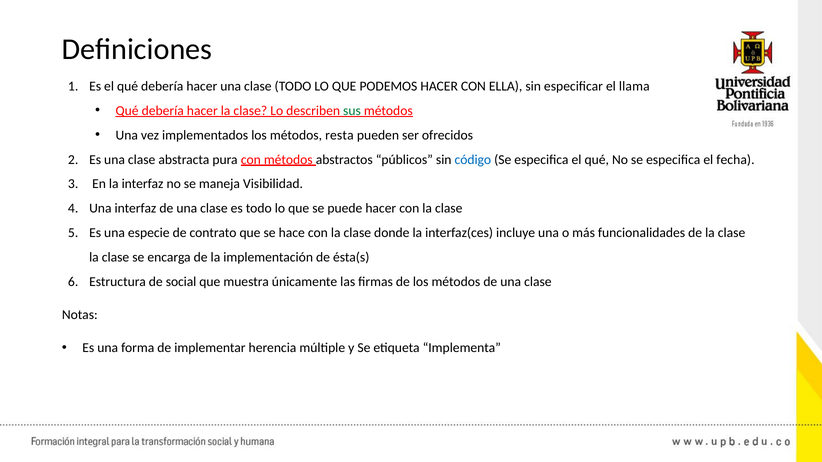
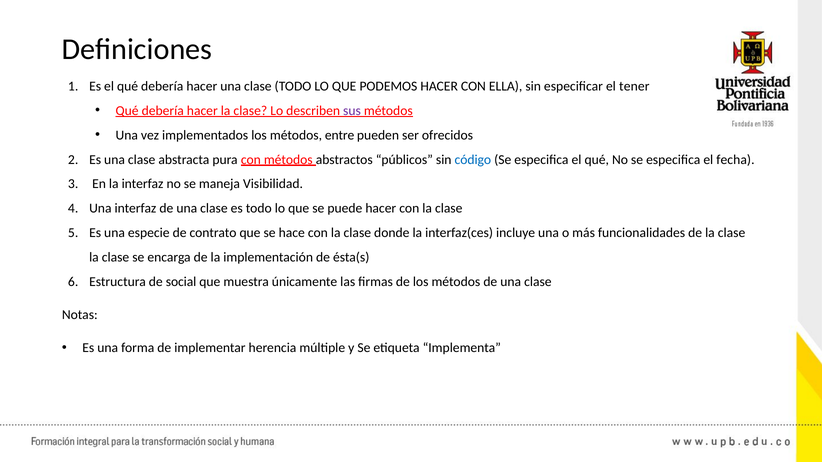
llama: llama -> tener
sus colour: green -> purple
resta: resta -> entre
